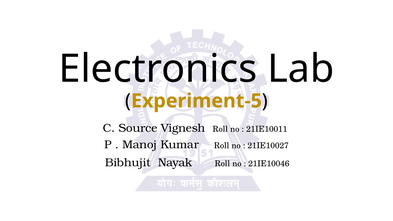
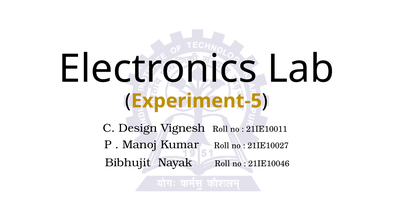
Source: Source -> Design
